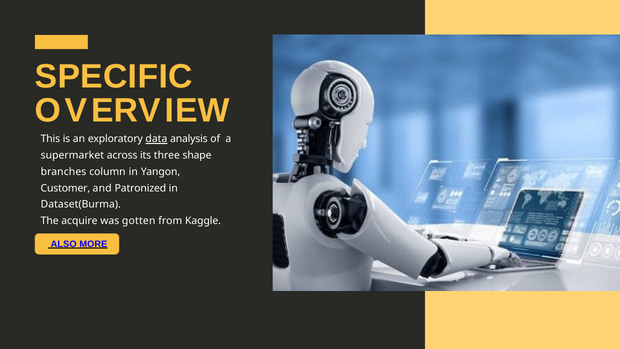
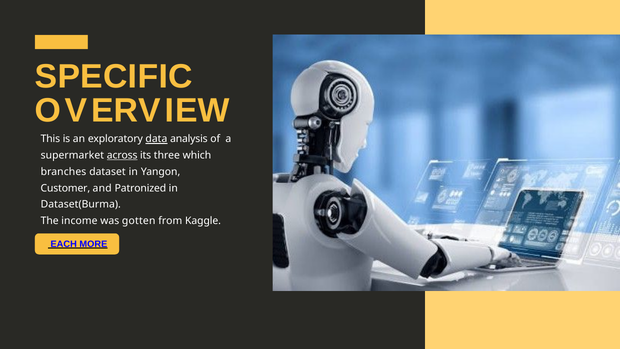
across underline: none -> present
shape: shape -> which
column: column -> dataset
acquire: acquire -> income
ALSO: ALSO -> EACH
